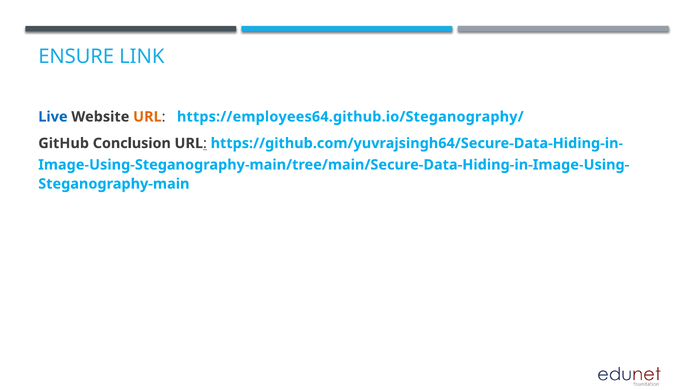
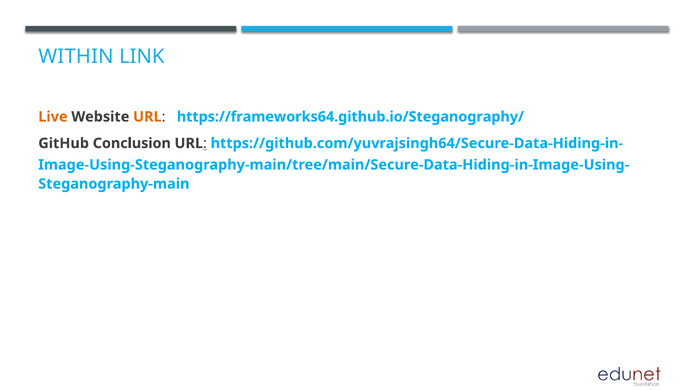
ENSURE: ENSURE -> WITHIN
Live colour: blue -> orange
https://employees64.github.io/Steganography/: https://employees64.github.io/Steganography/ -> https://frameworks64.github.io/Steganography/
